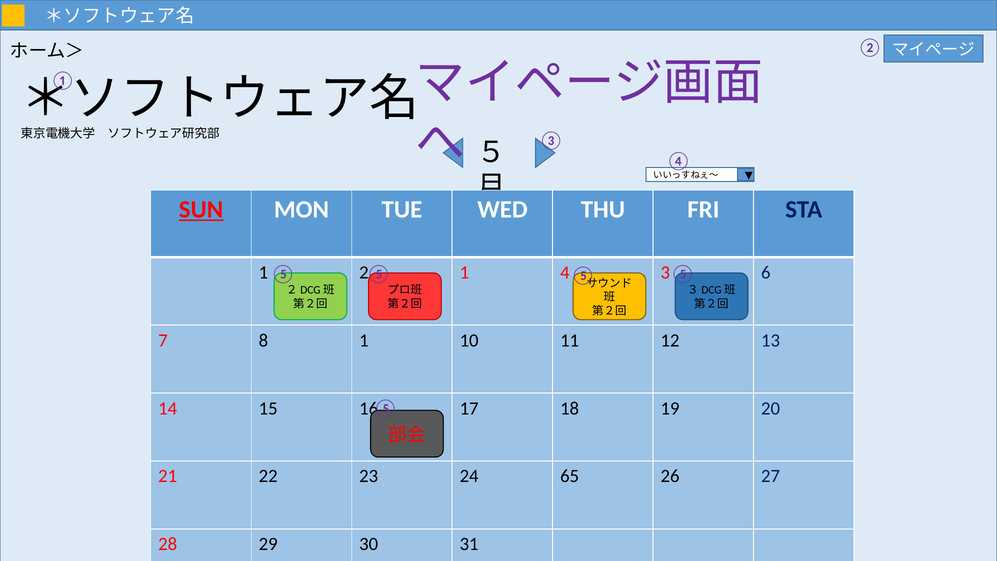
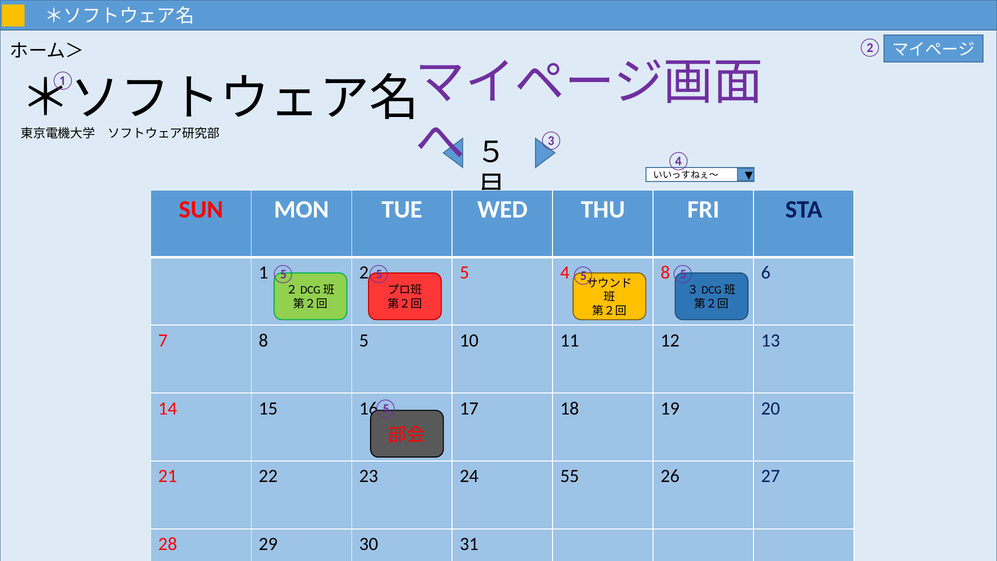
SUN underline: present -> none
2 1: 1 -> 5
4 3: 3 -> 8
8 1: 1 -> 5
65: 65 -> 55
